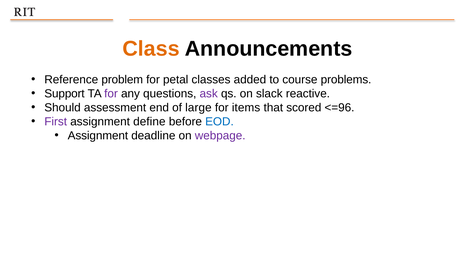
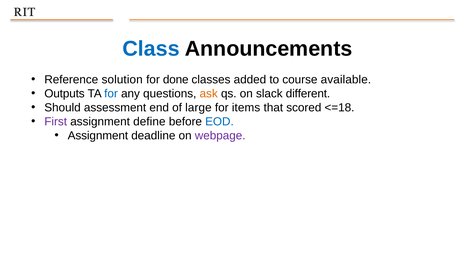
Class colour: orange -> blue
problem: problem -> solution
petal: petal -> done
problems: problems -> available
Support: Support -> Outputs
for at (111, 93) colour: purple -> blue
ask colour: purple -> orange
reactive: reactive -> different
<=96: <=96 -> <=18
